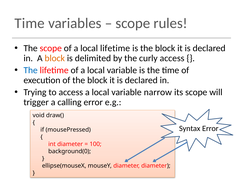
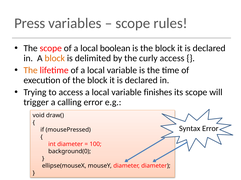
Time at (30, 23): Time -> Press
local lifetime: lifetime -> boolean
The at (31, 70) colour: blue -> orange
narrow: narrow -> finishes
